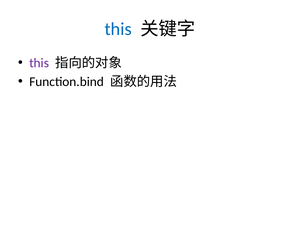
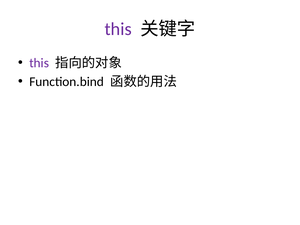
this at (118, 29) colour: blue -> purple
